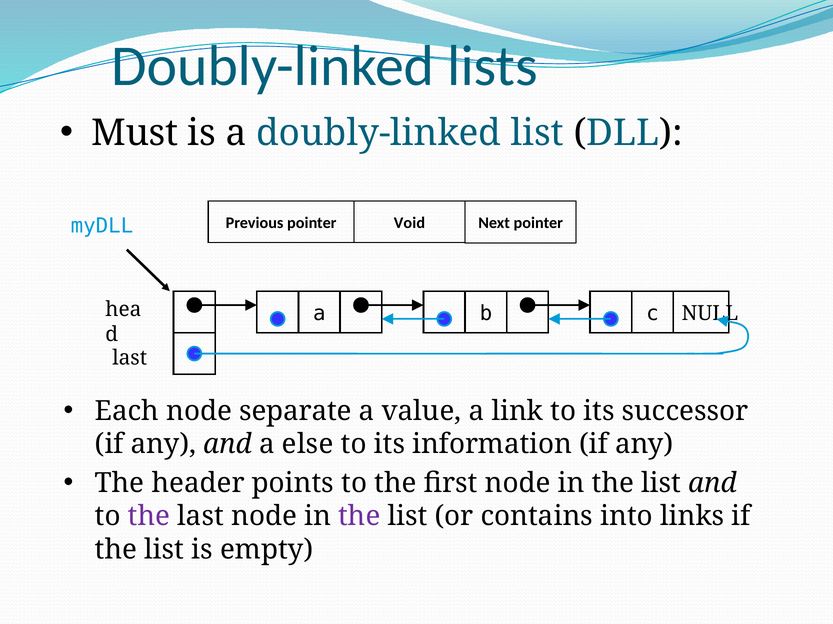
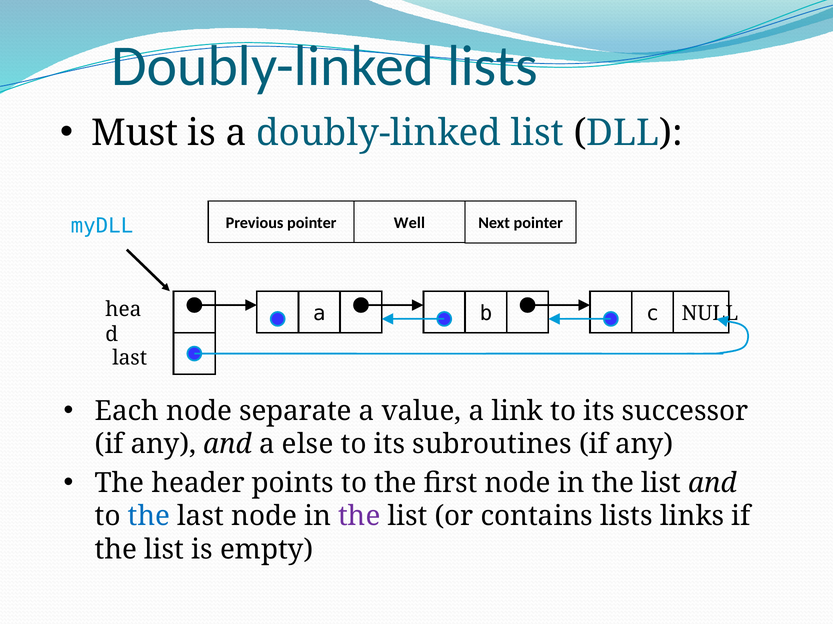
Void: Void -> Well
information: information -> subroutines
the at (149, 517) colour: purple -> blue
contains into: into -> lists
